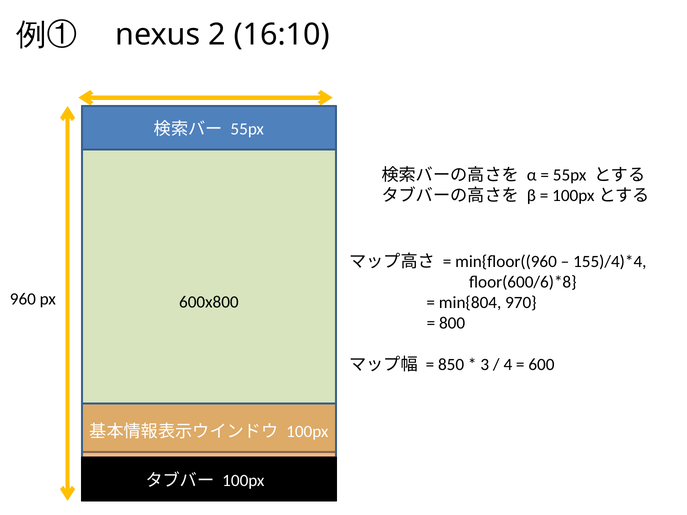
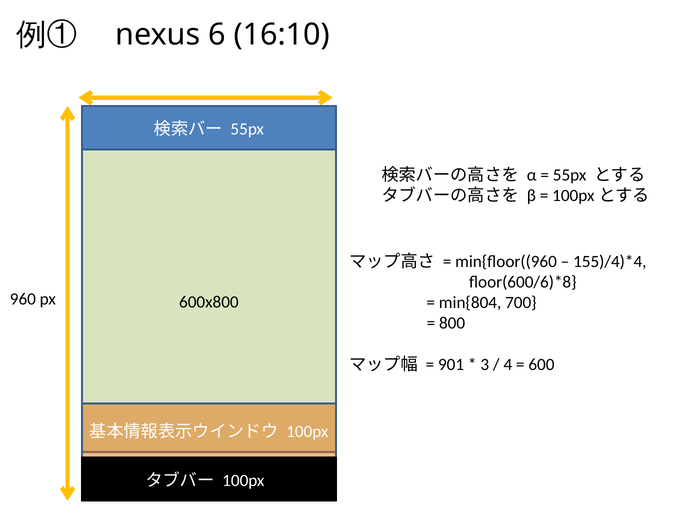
2: 2 -> 6
970: 970 -> 700
850: 850 -> 901
